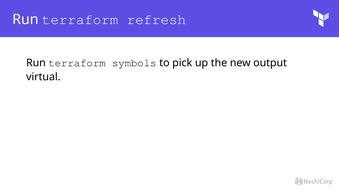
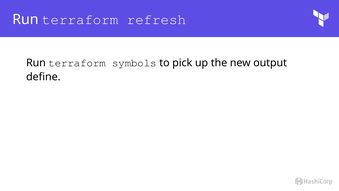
virtual: virtual -> define
